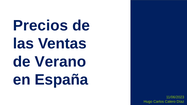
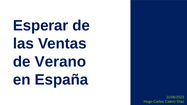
Precios: Precios -> Esperar
